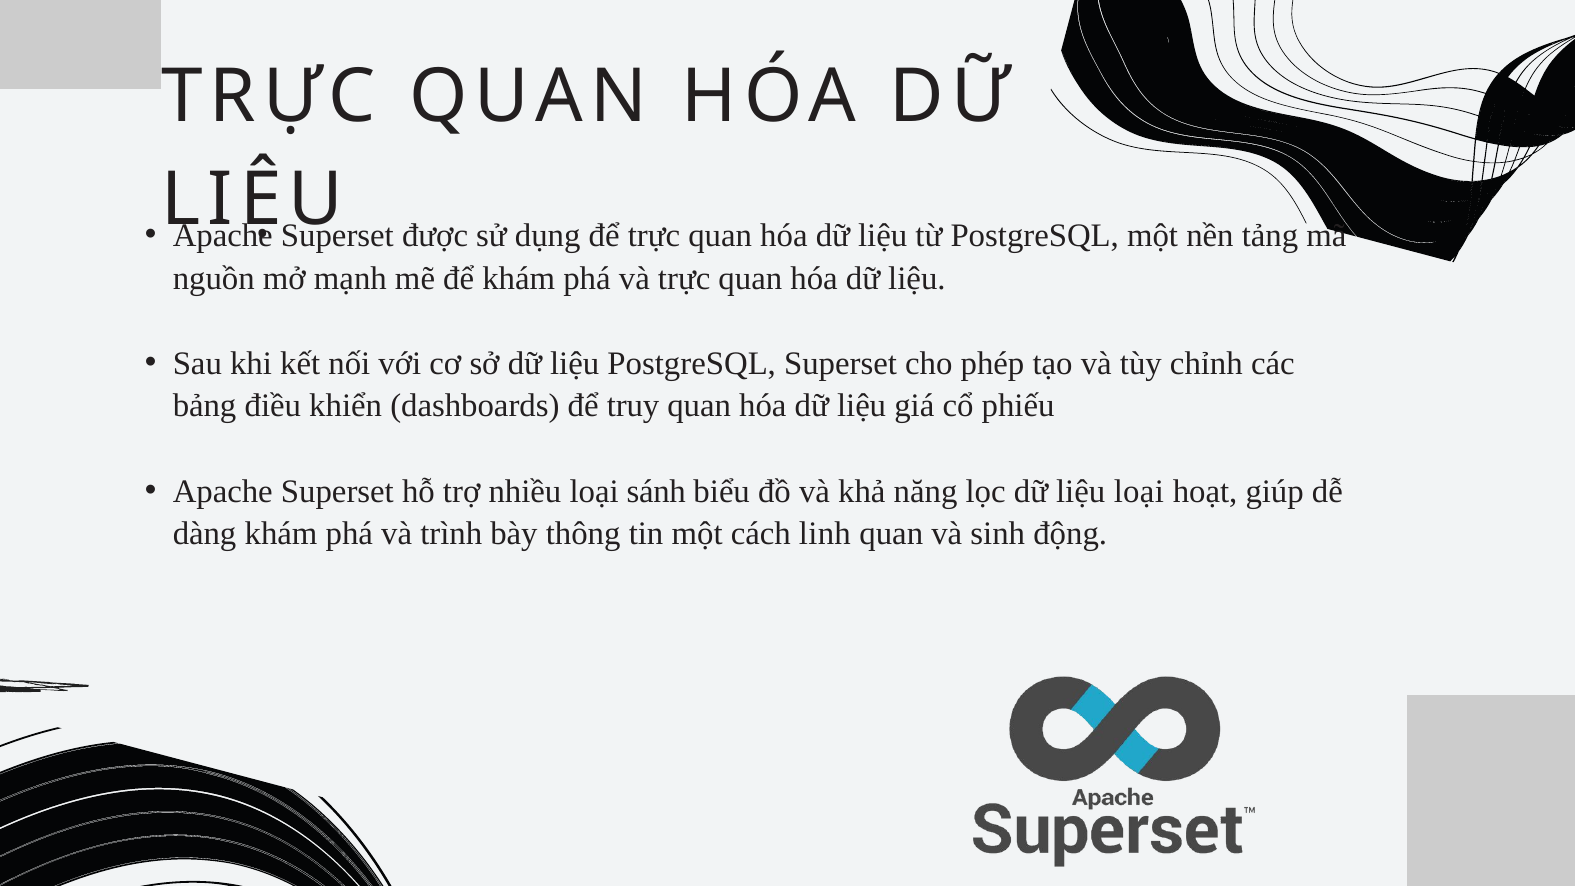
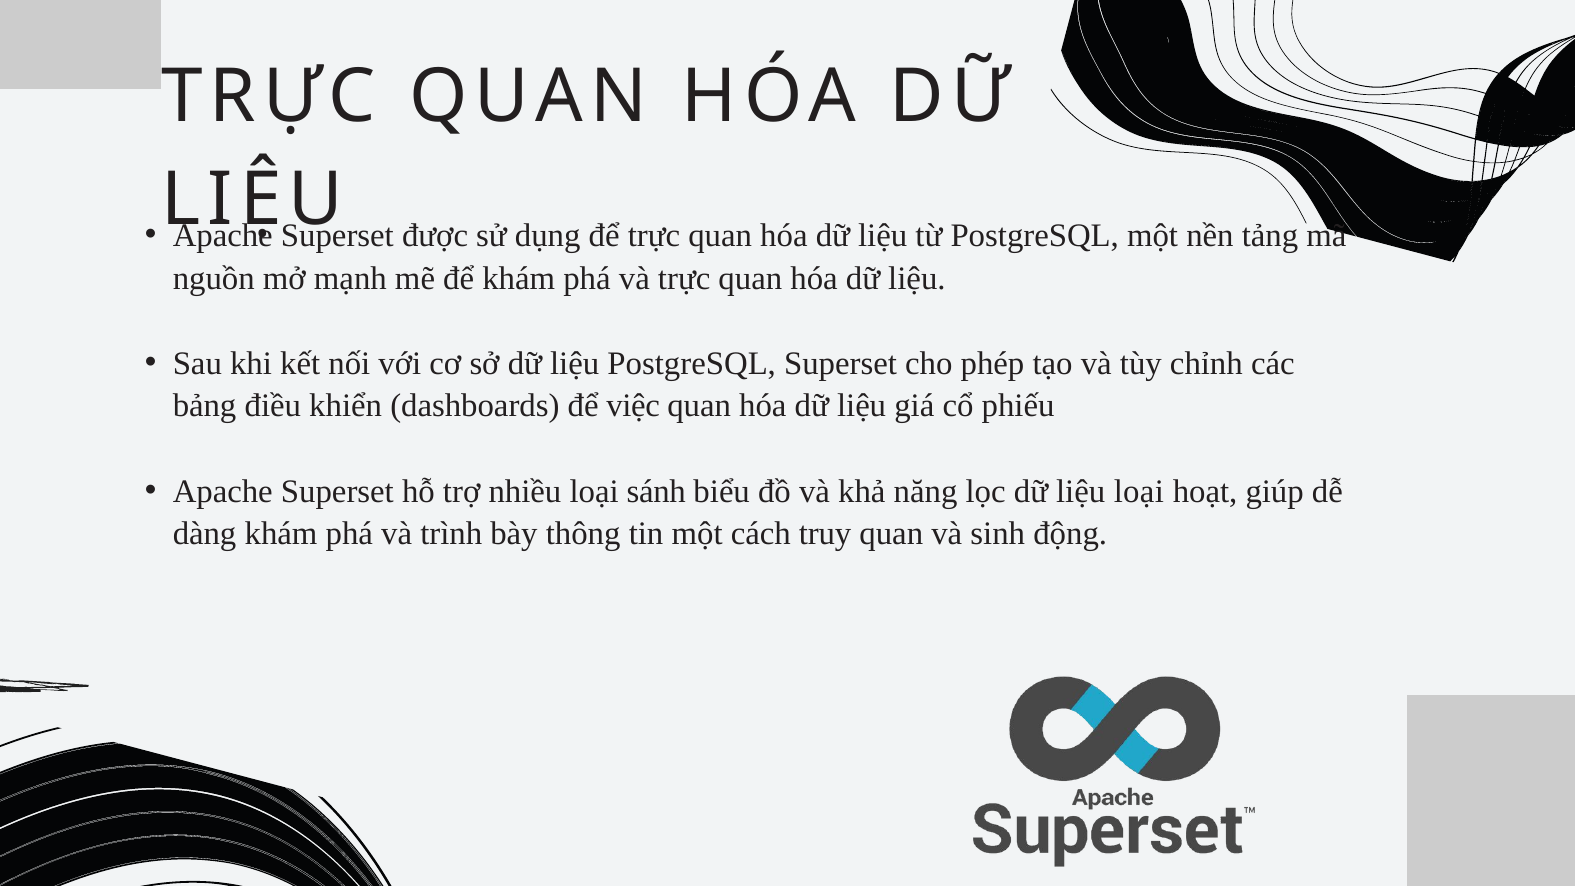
truy: truy -> việc
linh: linh -> truy
